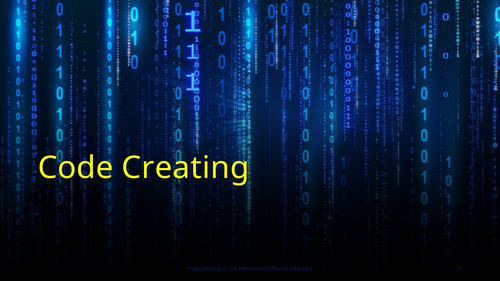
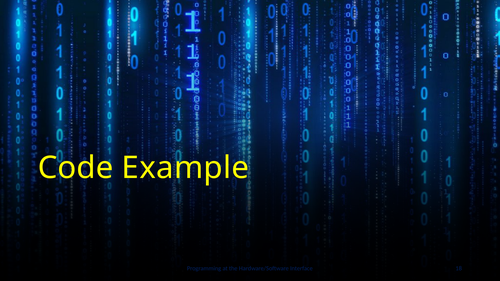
Creating: Creating -> Example
